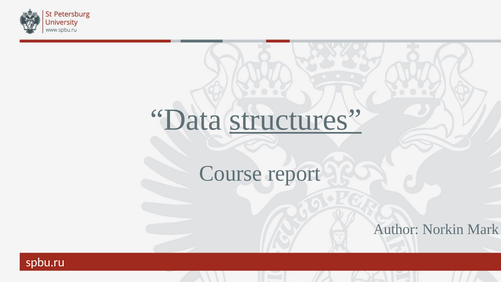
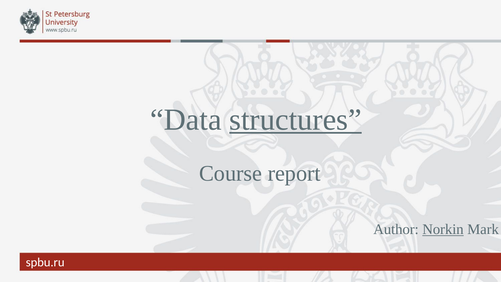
Norkin underline: none -> present
